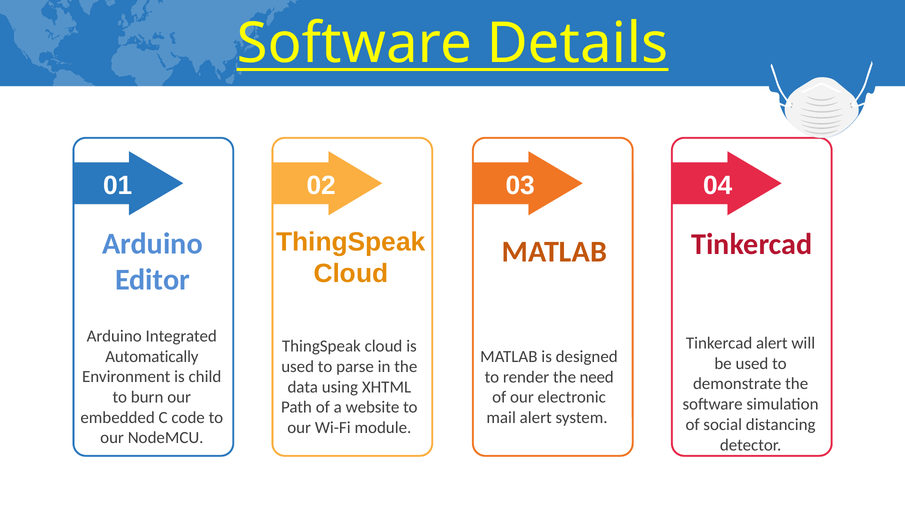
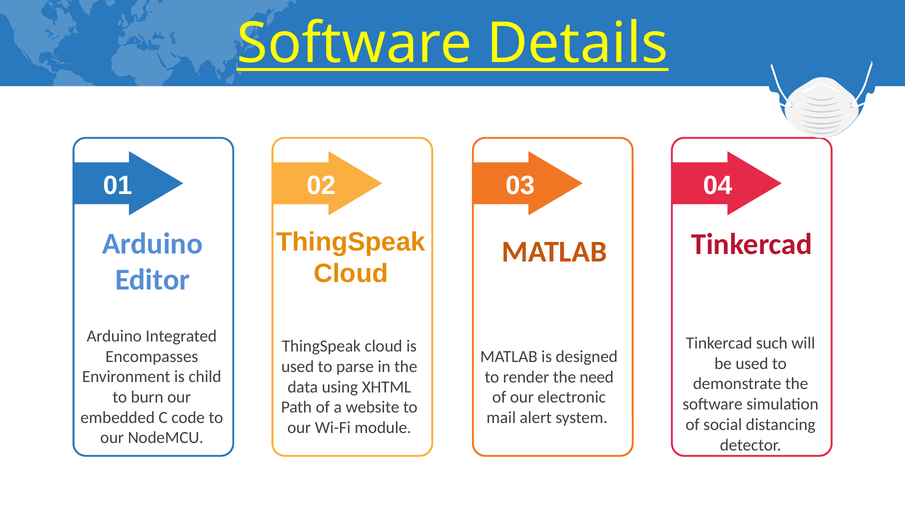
Tinkercad alert: alert -> such
Automatically: Automatically -> Encompasses
